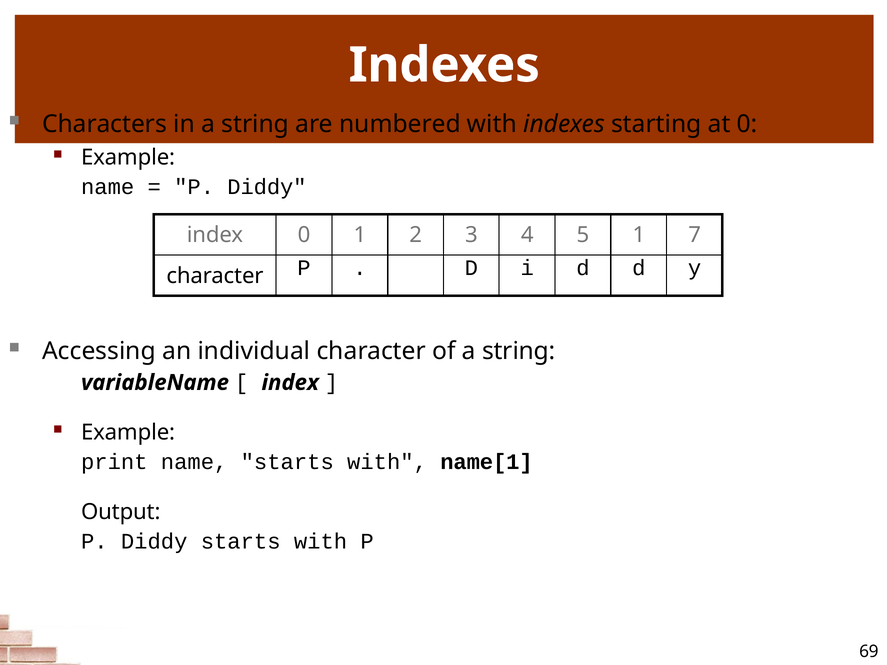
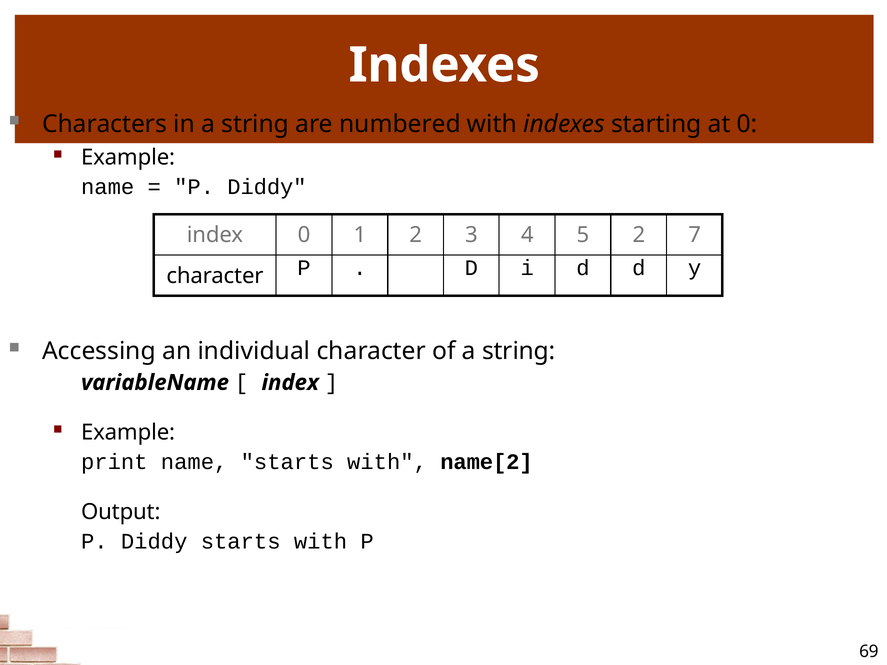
5 1: 1 -> 2
name[1: name[1 -> name[2
